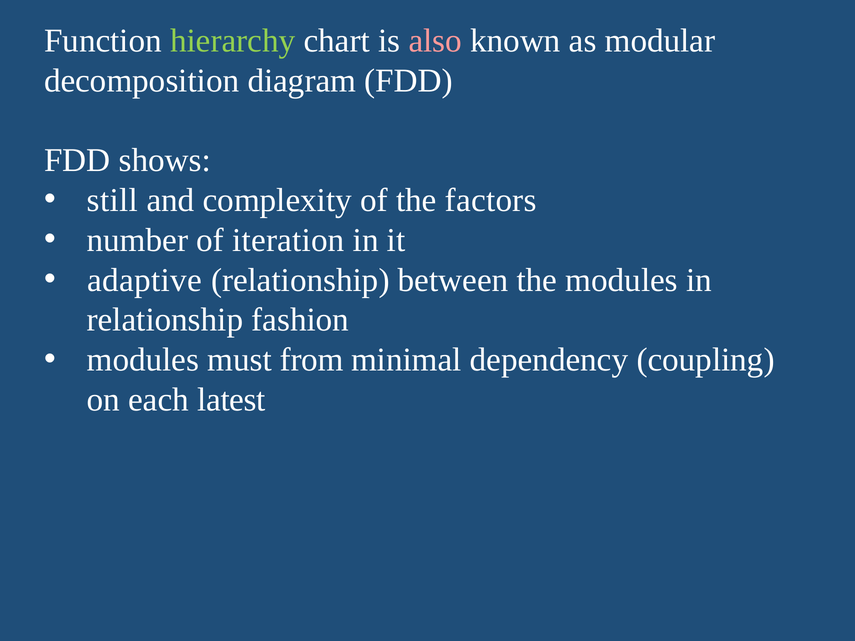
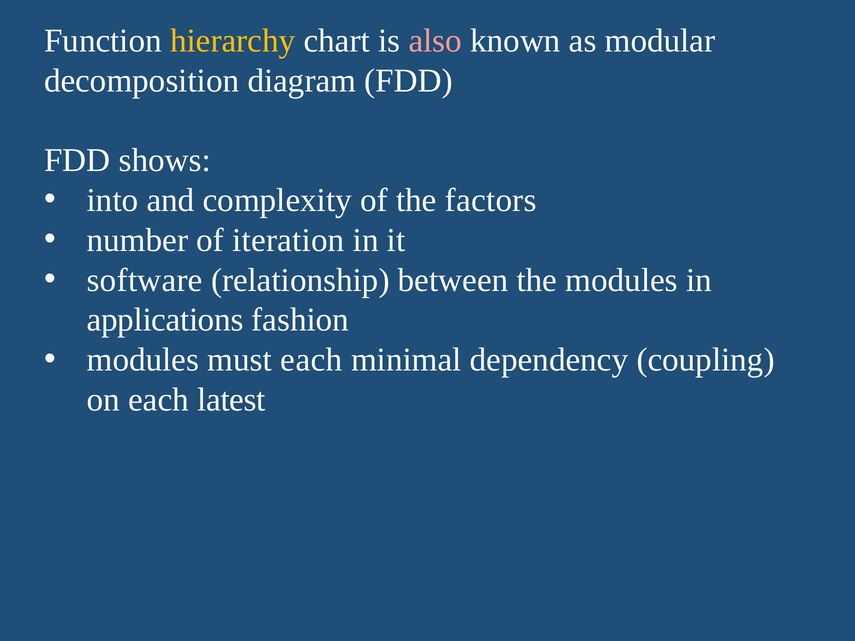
hierarchy colour: light green -> yellow
still: still -> into
adaptive: adaptive -> software
relationship at (165, 320): relationship -> applications
must from: from -> each
